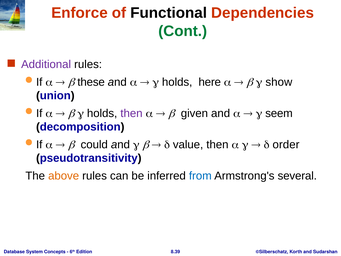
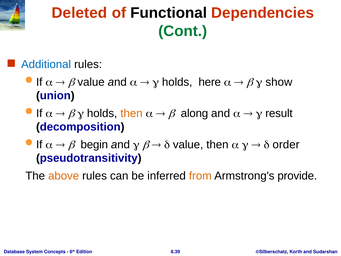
Enforce: Enforce -> Deleted
Additional colour: purple -> blue
these at (91, 82): these -> value
then at (131, 113) colour: purple -> orange
given: given -> along
seem: seem -> result
could: could -> begin
from colour: blue -> orange
several: several -> provide
